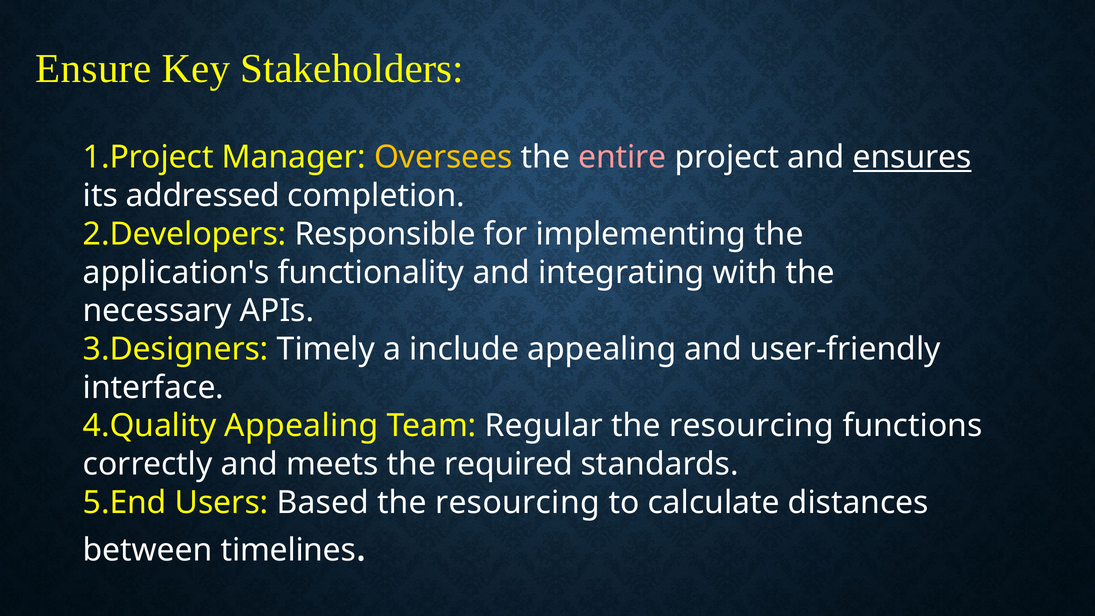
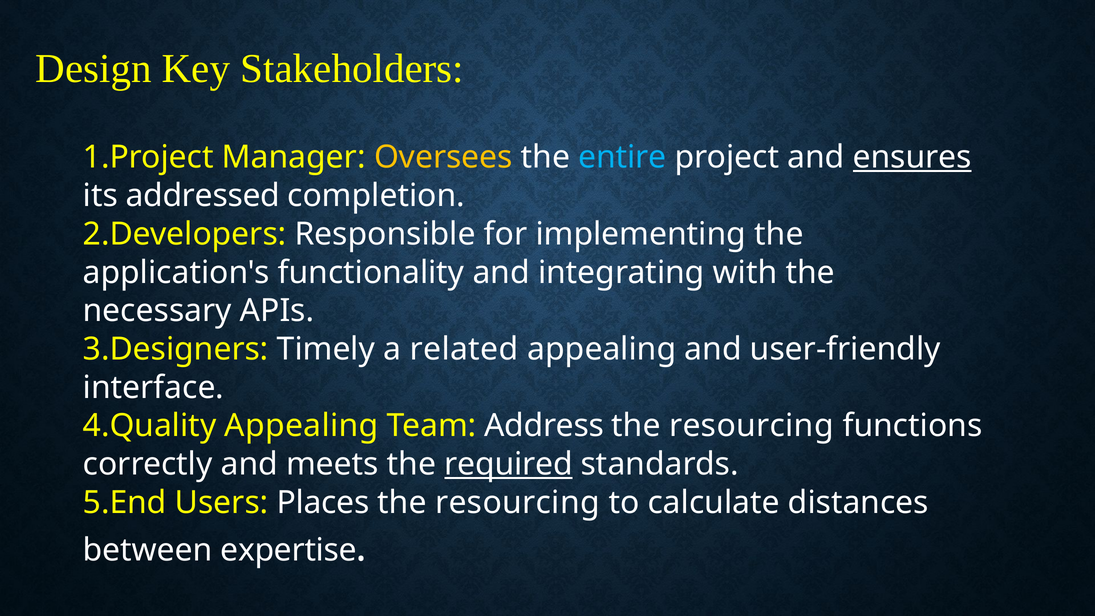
Ensure: Ensure -> Design
entire colour: pink -> light blue
include: include -> related
Regular: Regular -> Address
required underline: none -> present
Based: Based -> Places
timelines: timelines -> expertise
